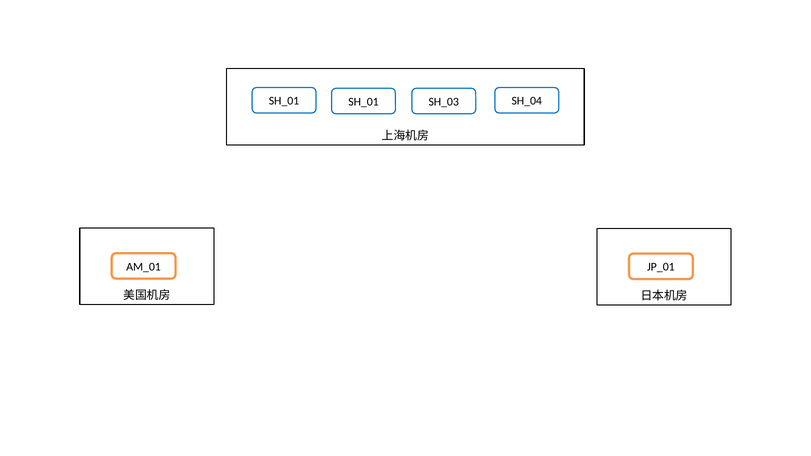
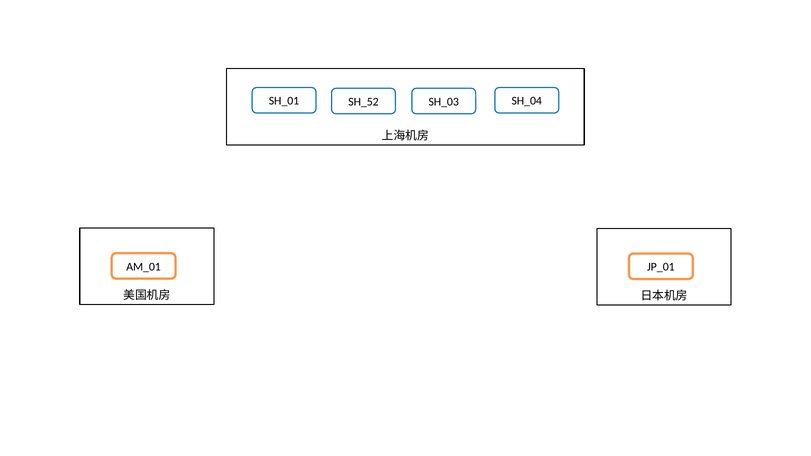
SH_01 SH_01: SH_01 -> SH_52
